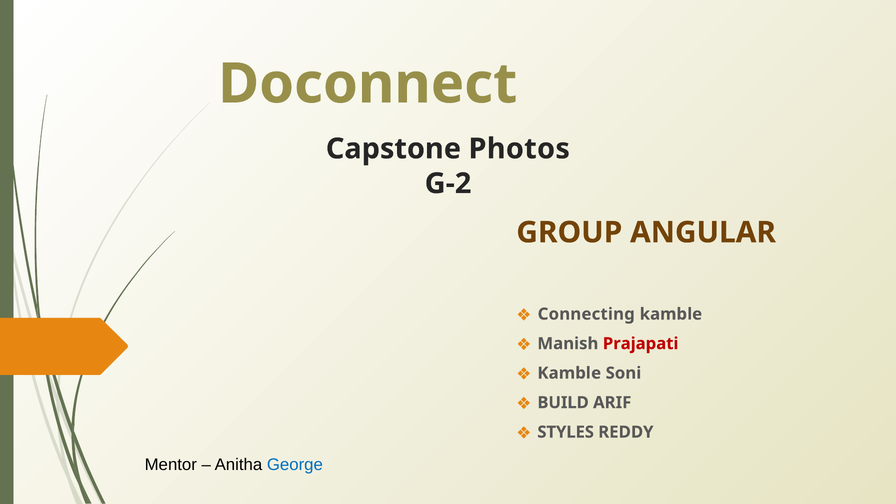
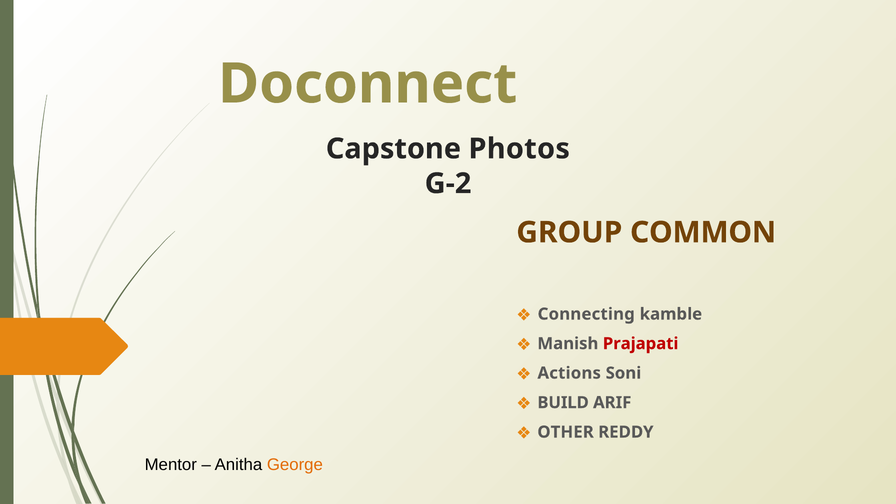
ANGULAR: ANGULAR -> COMMON
Kamble at (569, 373): Kamble -> Actions
STYLES: STYLES -> OTHER
George colour: blue -> orange
